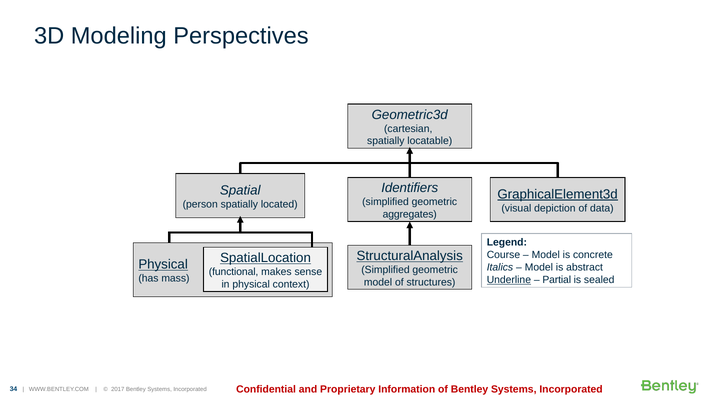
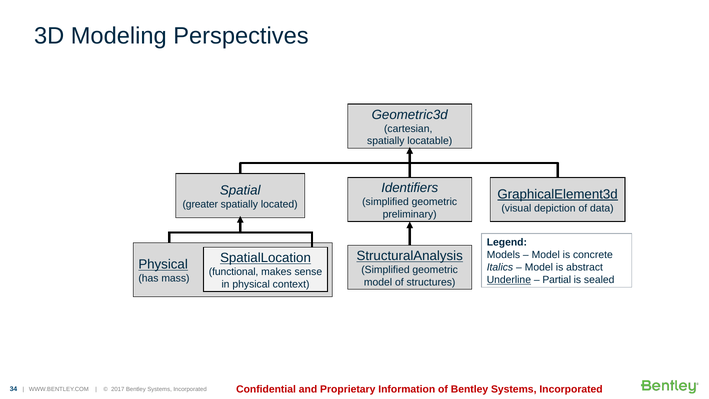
person: person -> greater
aggregates: aggregates -> preliminary
Course: Course -> Models
